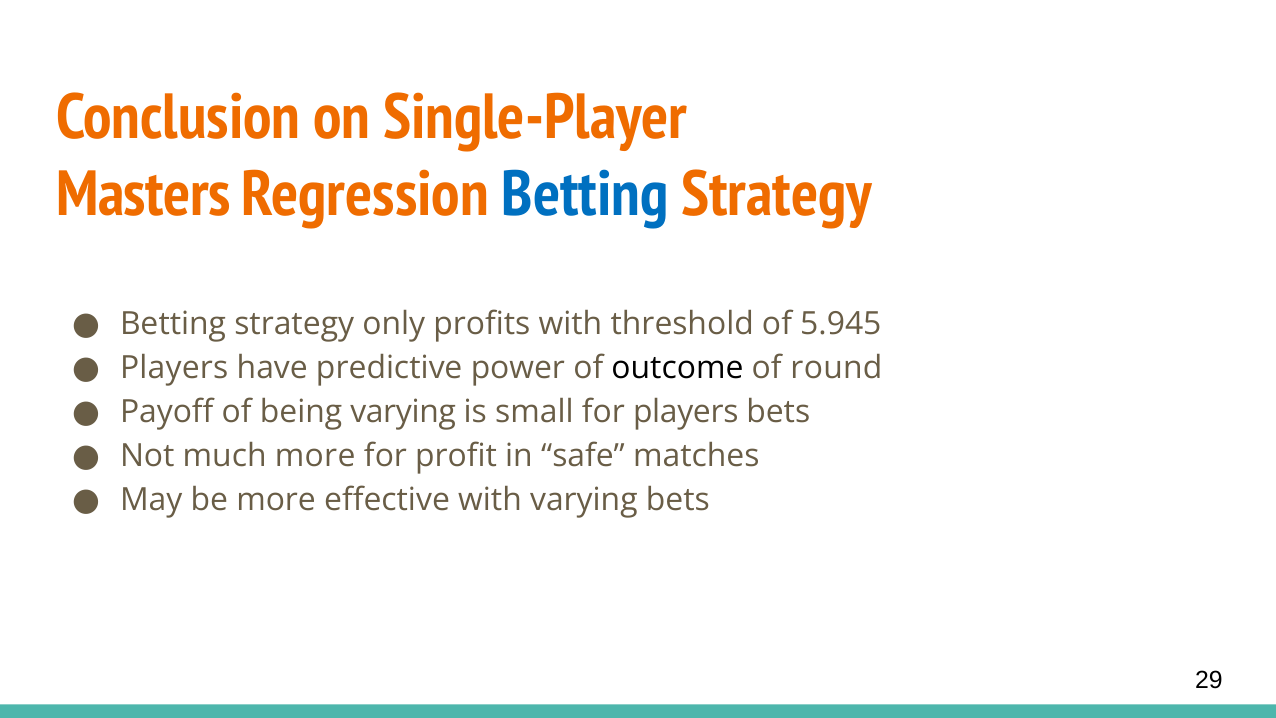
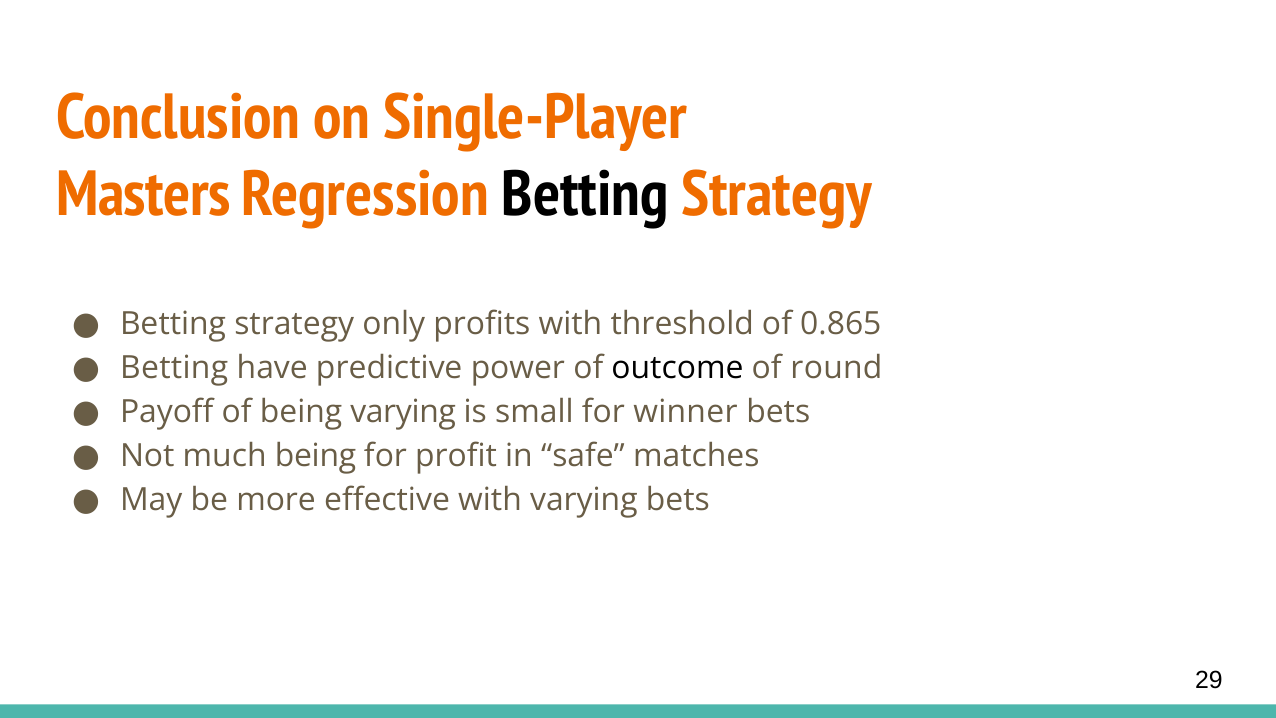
Betting at (585, 194) colour: blue -> black
5.945: 5.945 -> 0.865
Players at (174, 368): Players -> Betting
for players: players -> winner
much more: more -> being
